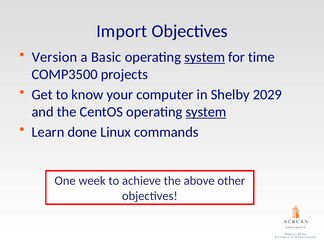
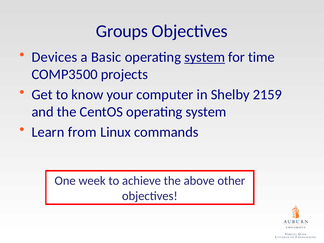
Import: Import -> Groups
Version: Version -> Devices
2029: 2029 -> 2159
system at (206, 112) underline: present -> none
done: done -> from
